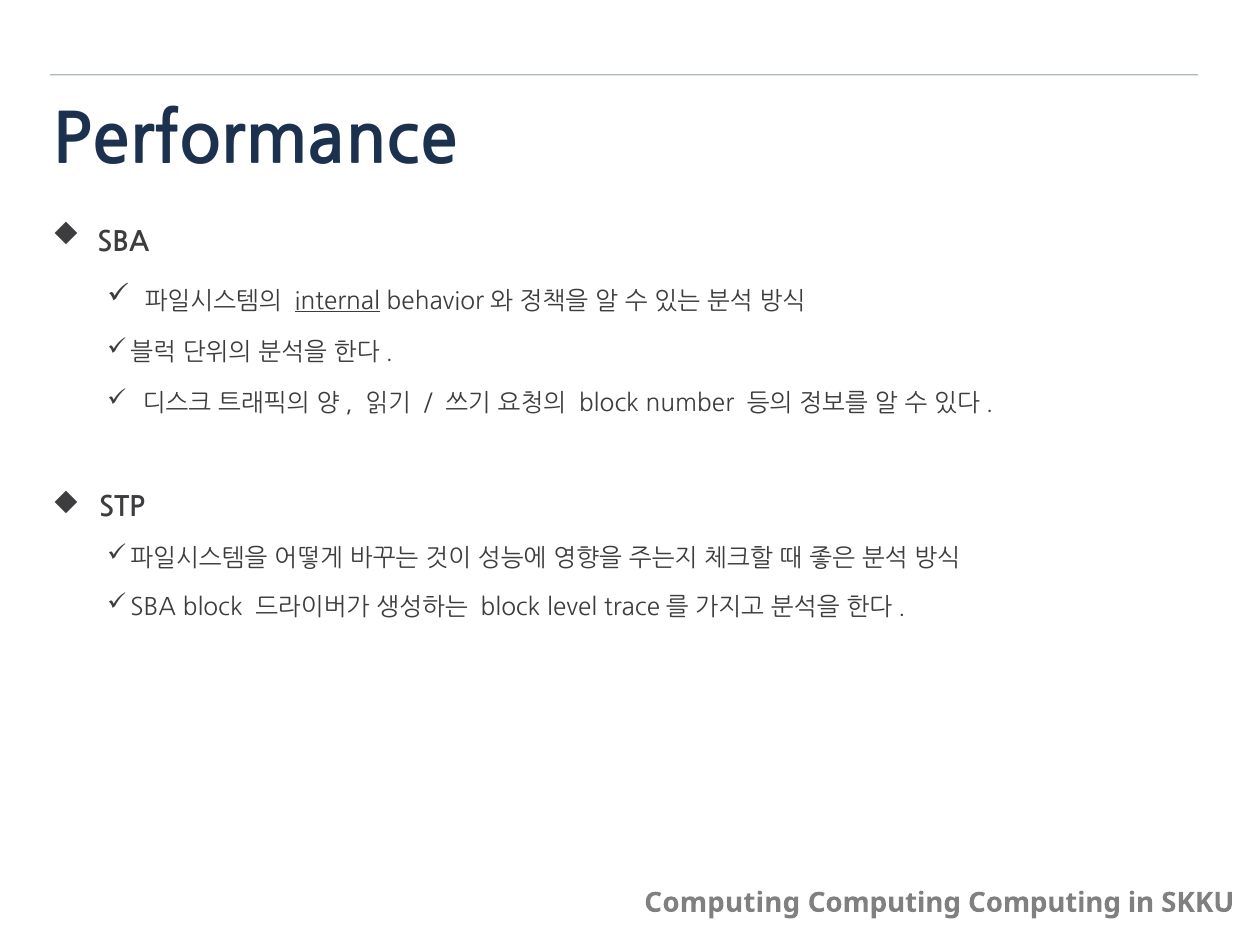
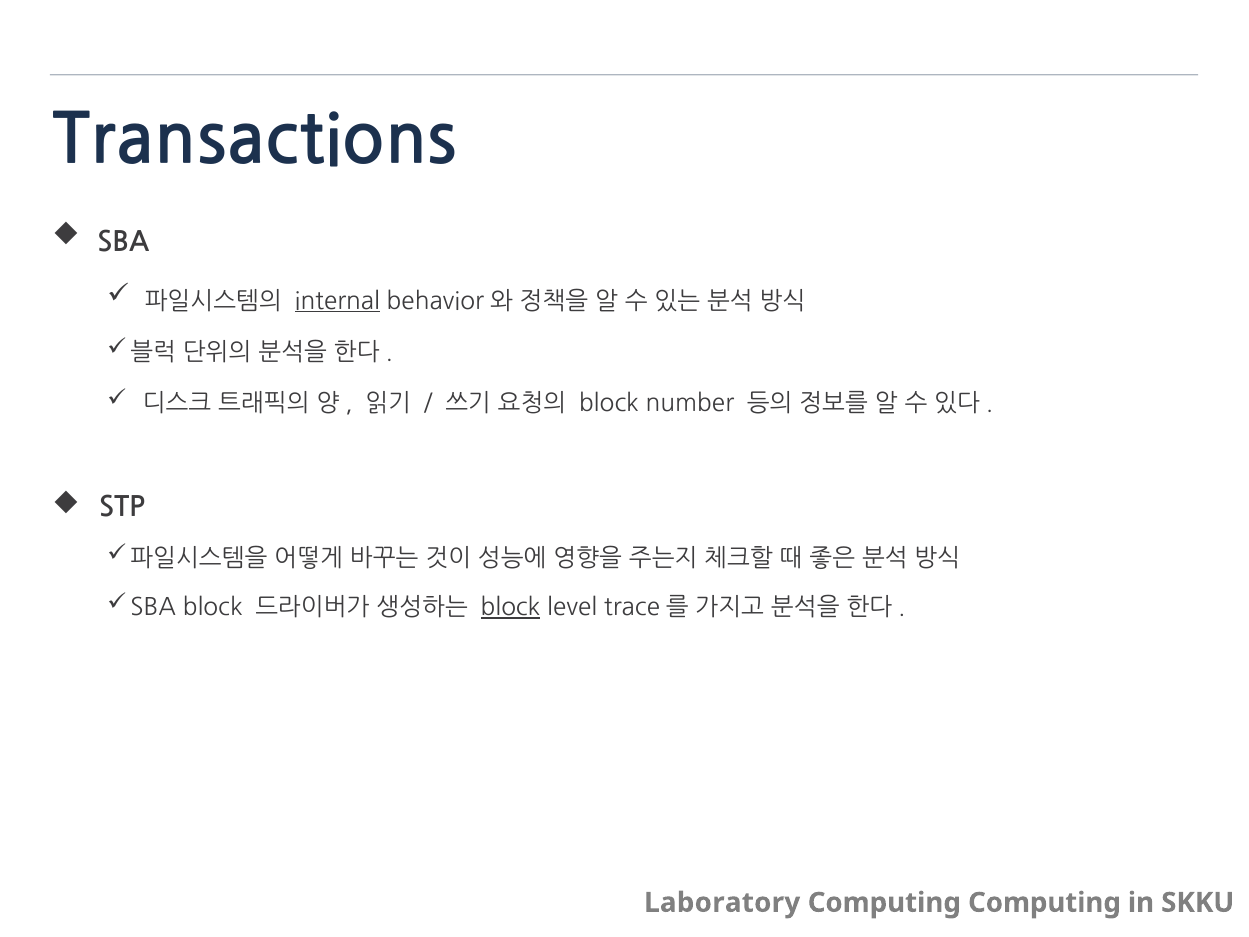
Performance: Performance -> Transactions
block at (511, 607) underline: none -> present
Computing at (722, 902): Computing -> Laboratory
